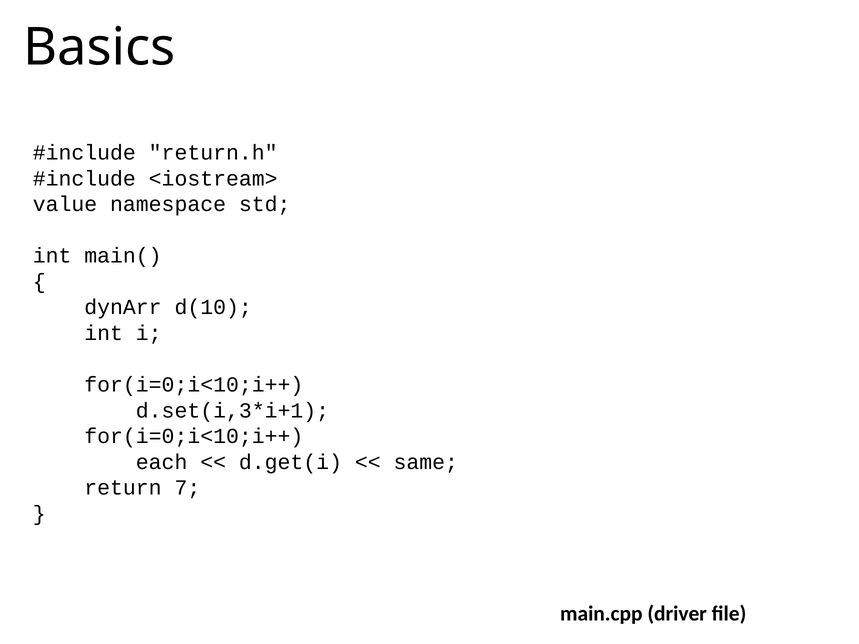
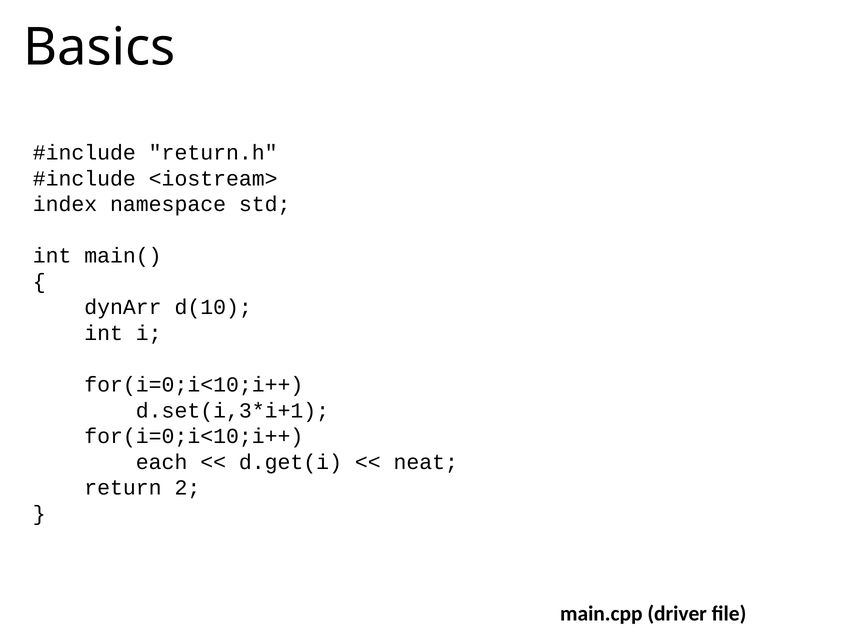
value: value -> index
same: same -> neat
7: 7 -> 2
